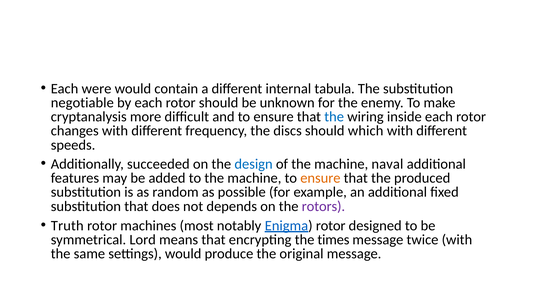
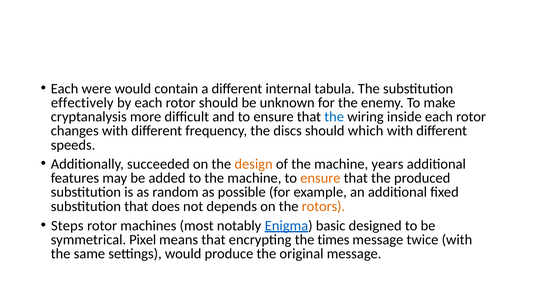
negotiable: negotiable -> effectively
design colour: blue -> orange
naval: naval -> years
rotors colour: purple -> orange
Truth: Truth -> Steps
Enigma rotor: rotor -> basic
Lord: Lord -> Pixel
